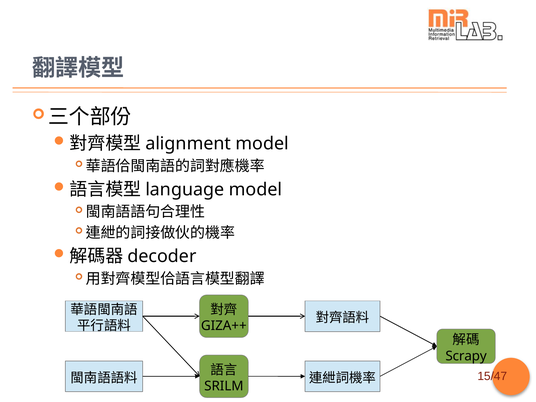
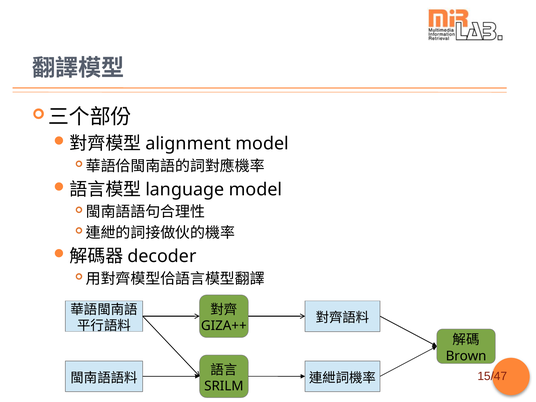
Scrapy: Scrapy -> Brown
